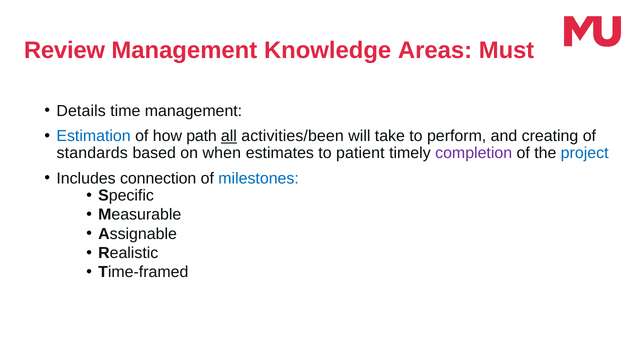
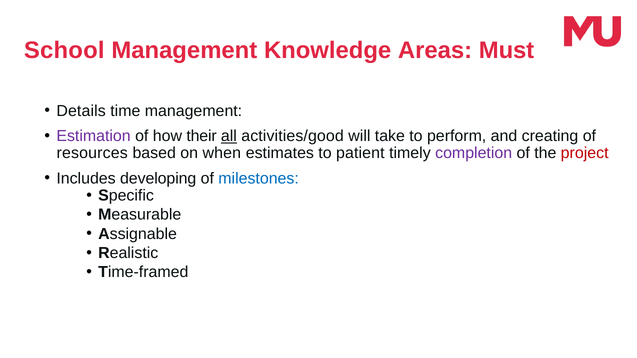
Review: Review -> School
Estimation colour: blue -> purple
path: path -> their
activities/been: activities/been -> activities/good
standards: standards -> resources
project colour: blue -> red
connection: connection -> developing
